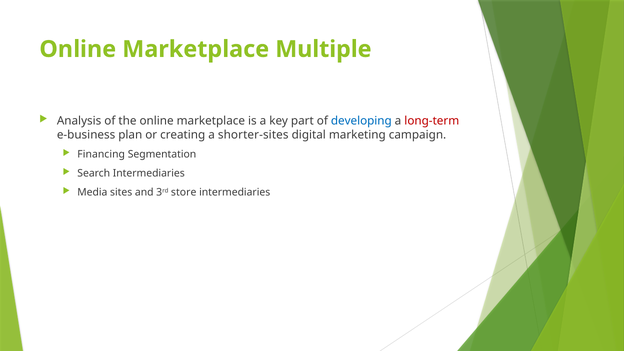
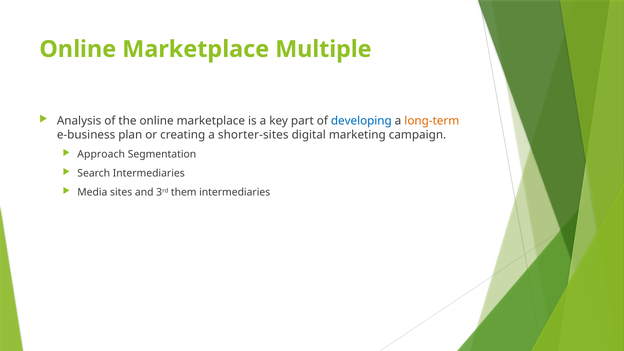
long-term colour: red -> orange
Financing: Financing -> Approach
store: store -> them
